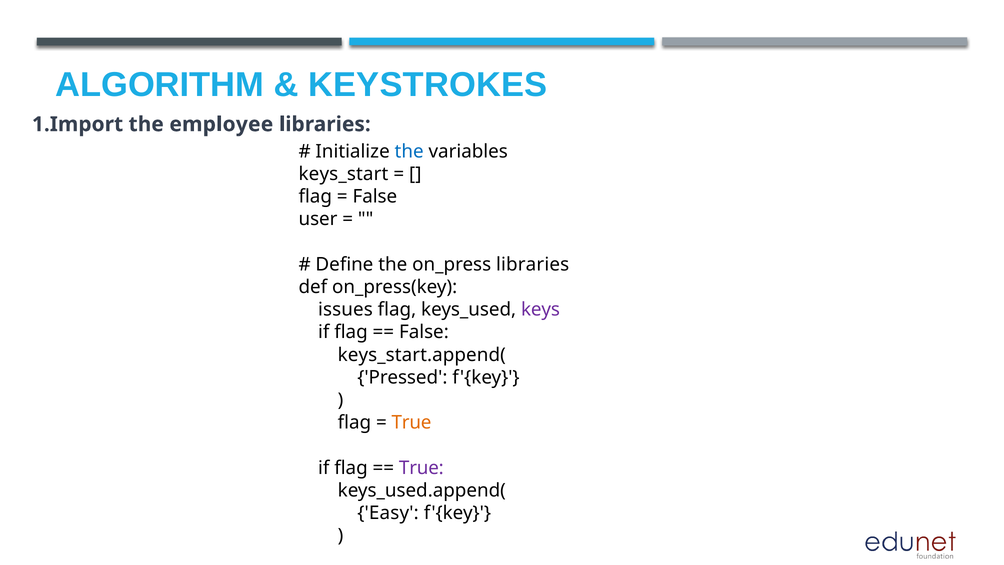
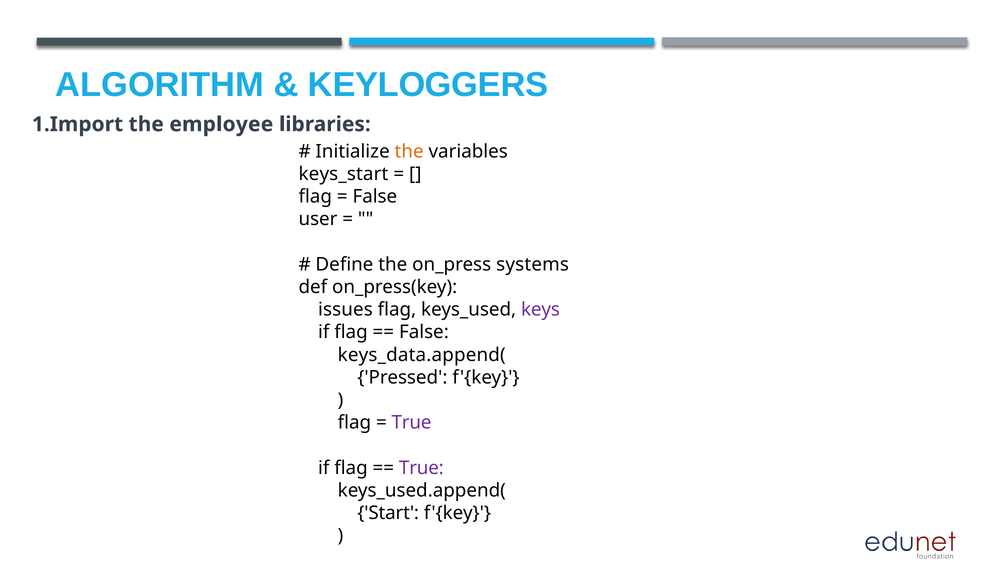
KEYSTROKES: KEYSTROKES -> KEYLOGGERS
the at (409, 151) colour: blue -> orange
on_press libraries: libraries -> systems
keys_start.append(: keys_start.append( -> keys_data.append(
True at (412, 422) colour: orange -> purple
Easy: Easy -> Start
